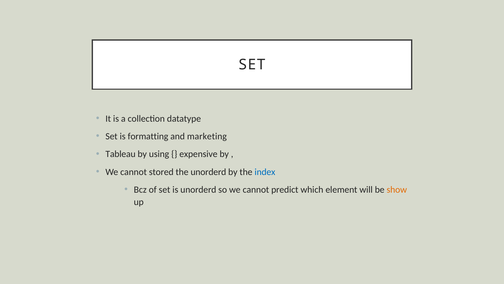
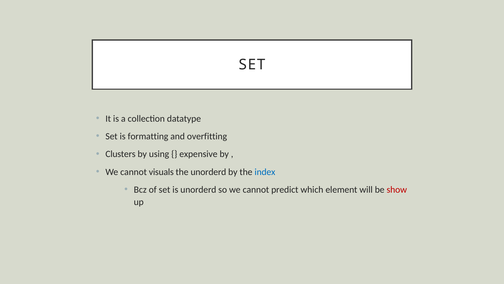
marketing: marketing -> overfitting
Tableau: Tableau -> Clusters
stored: stored -> visuals
show colour: orange -> red
